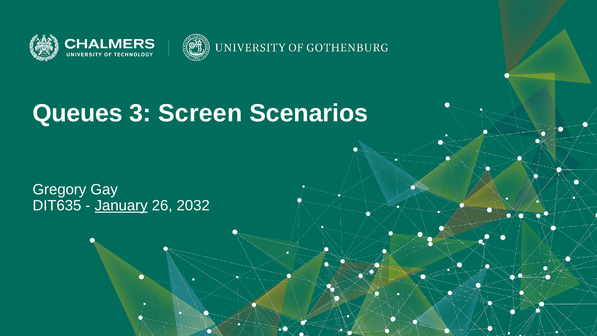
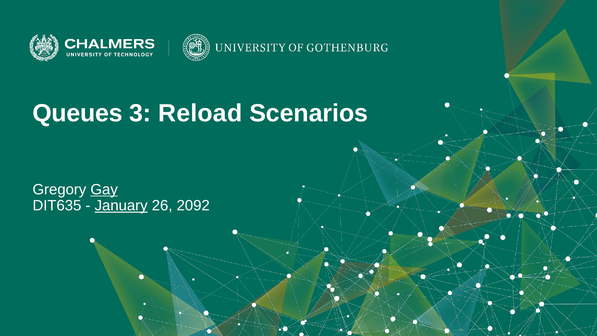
Screen: Screen -> Reload
Gay underline: none -> present
2032: 2032 -> 2092
